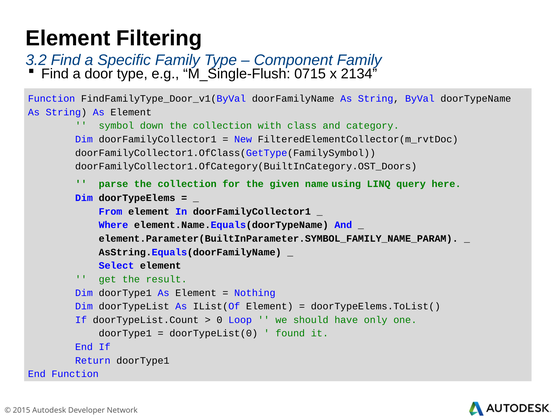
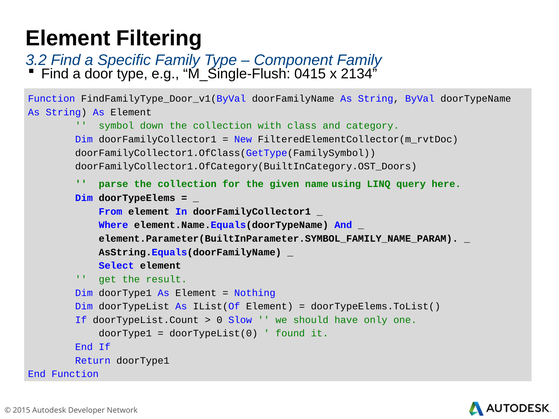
0715: 0715 -> 0415
Loop: Loop -> Slow
